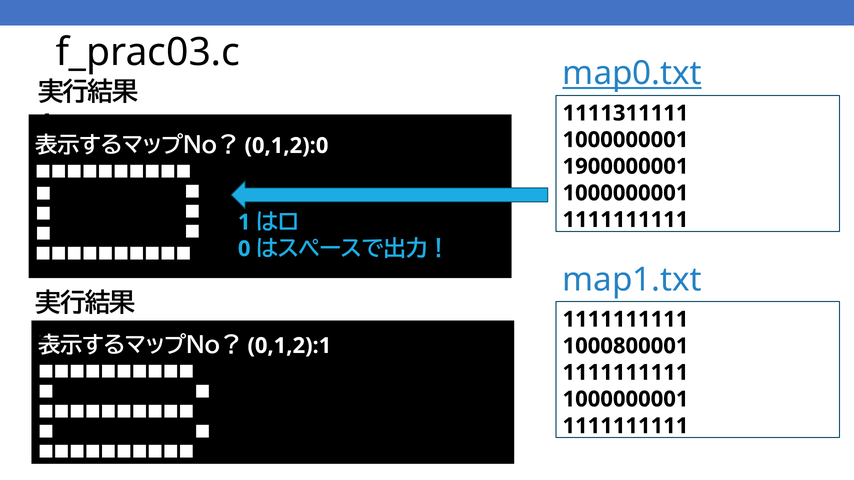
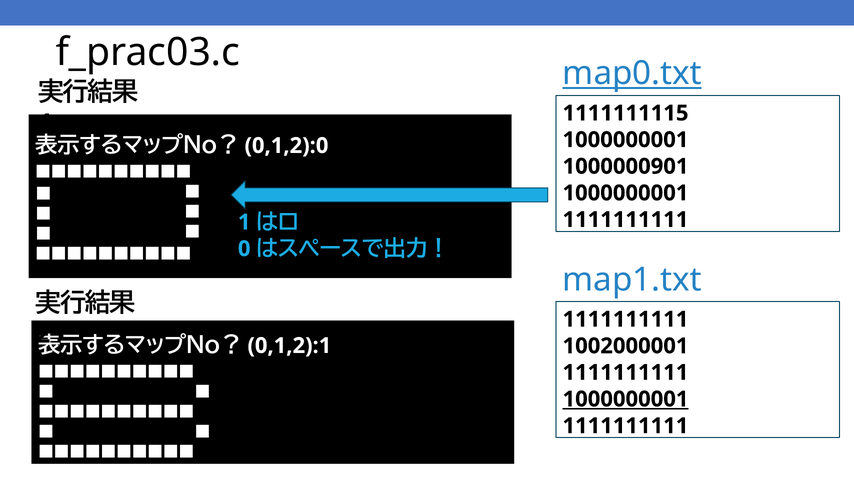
1111311111: 1111311111 -> 1111111115
1900000001: 1900000001 -> 1000000901
1000800001: 1000800001 -> 1002000001
1000000001 at (626, 399) underline: none -> present
